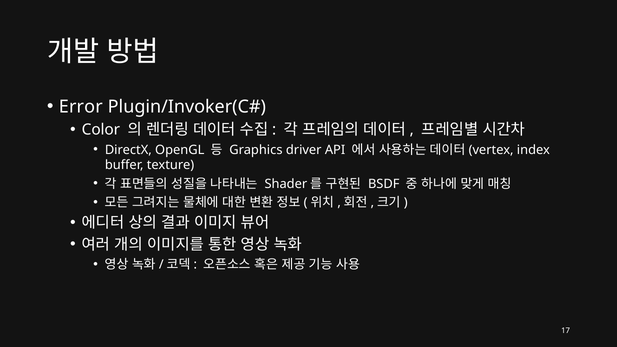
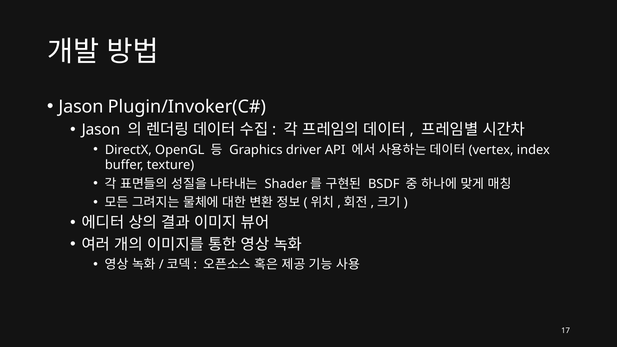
Error at (81, 107): Error -> Jason
Color at (101, 130): Color -> Jason
